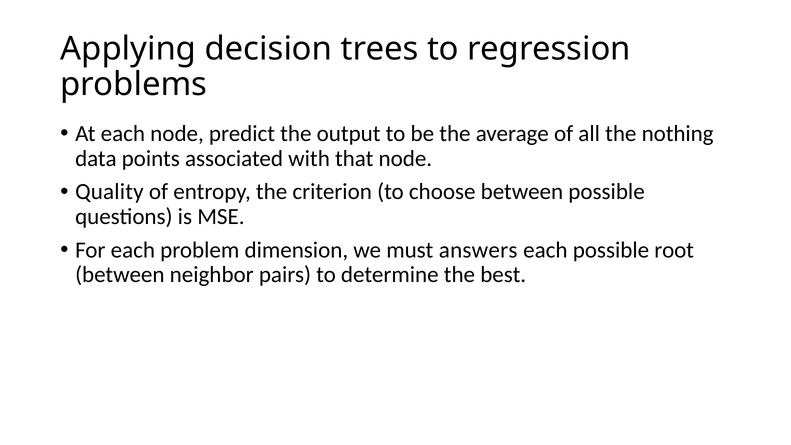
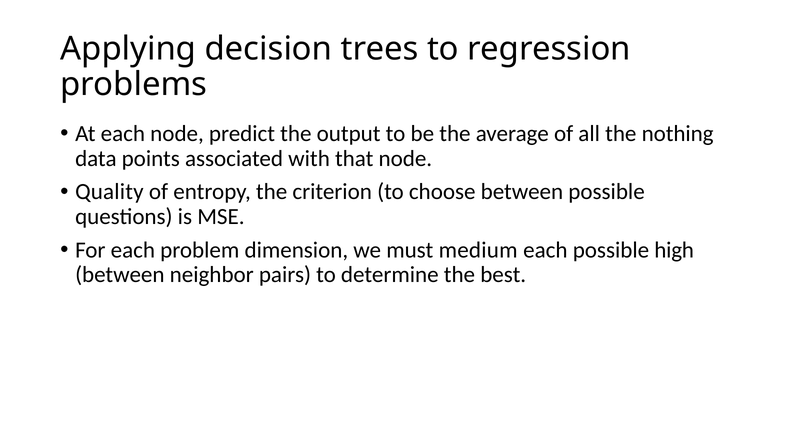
answers: answers -> medium
root: root -> high
